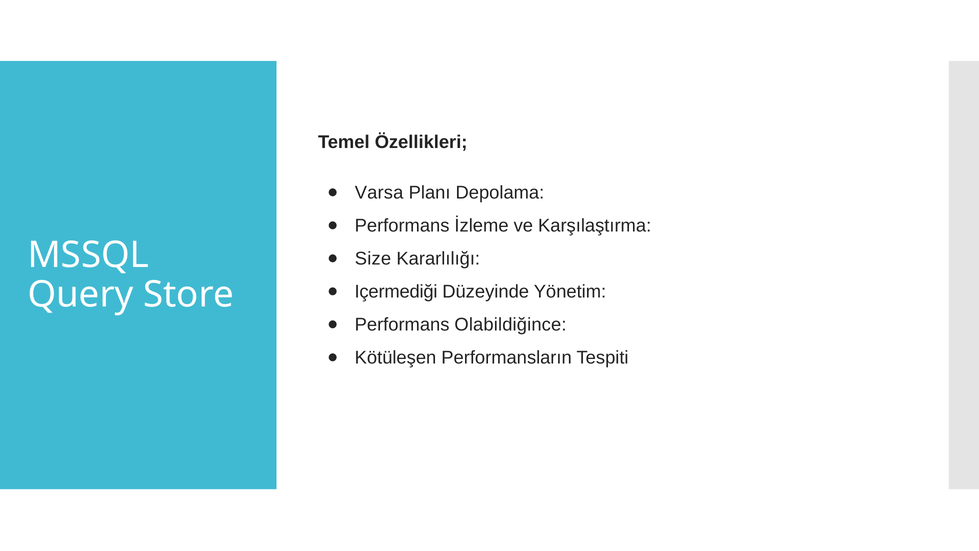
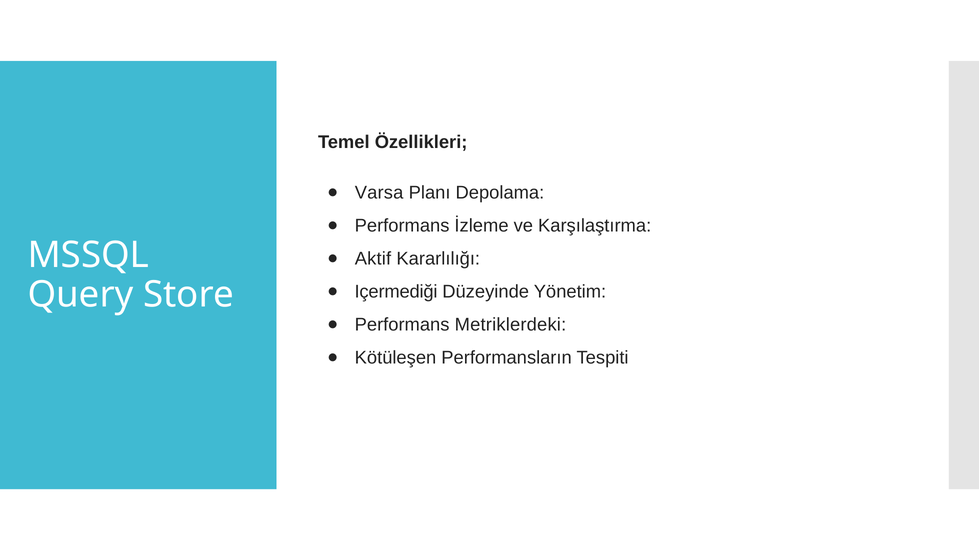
Size: Size -> Aktif
Olabildiğince: Olabildiğince -> Metriklerdeki
